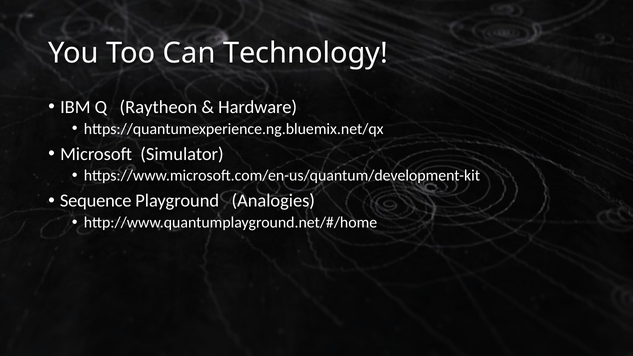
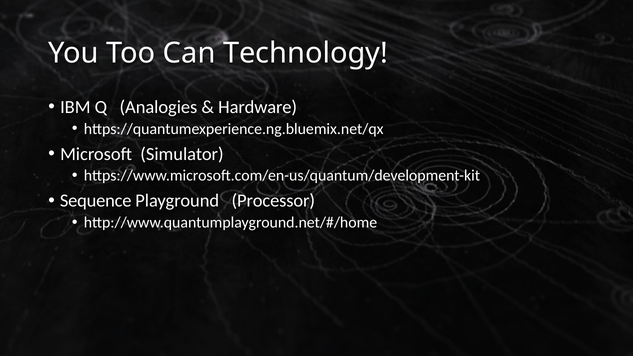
Raytheon: Raytheon -> Analogies
Analogies: Analogies -> Processor
